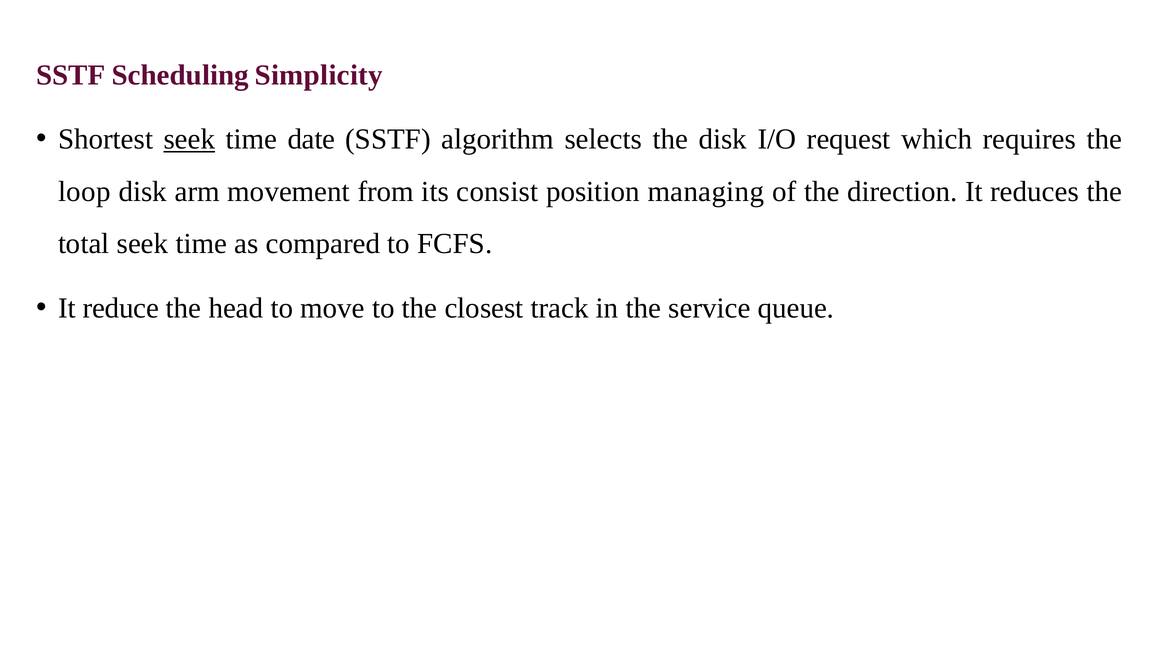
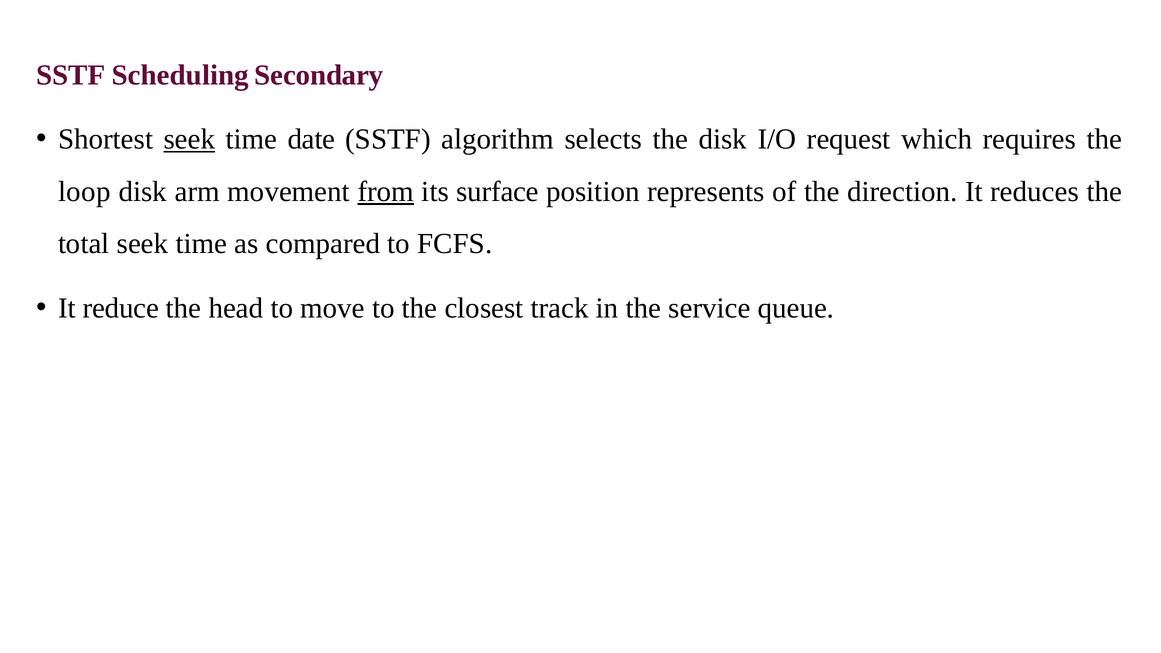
Simplicity: Simplicity -> Secondary
from underline: none -> present
consist: consist -> surface
managing: managing -> represents
